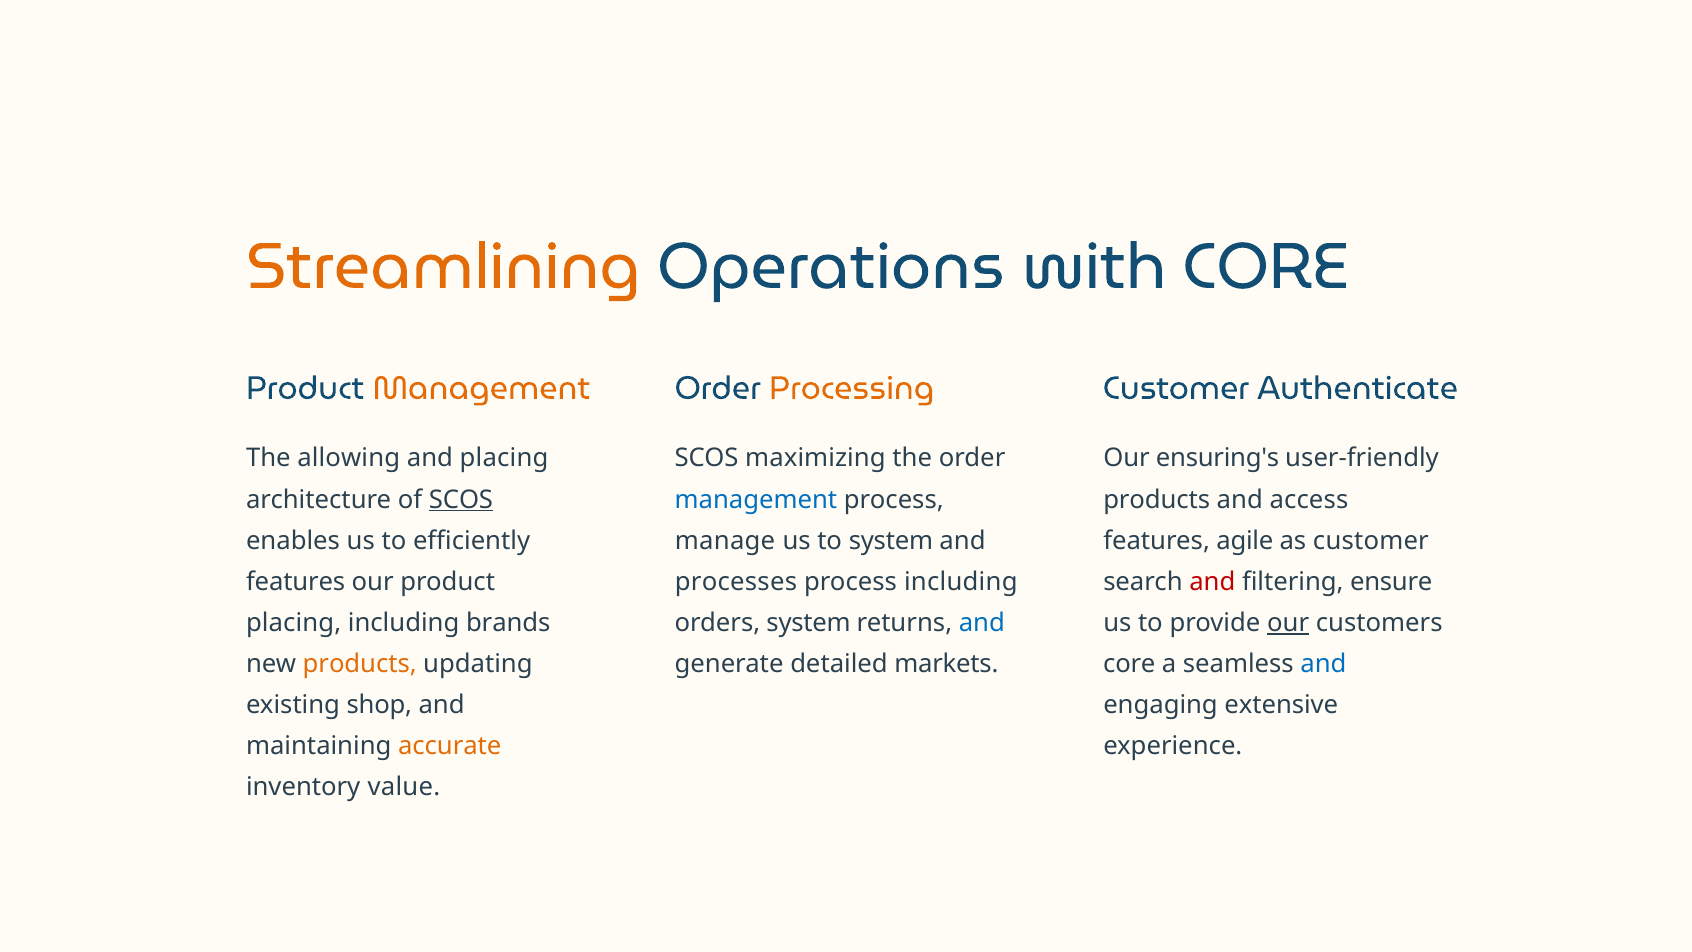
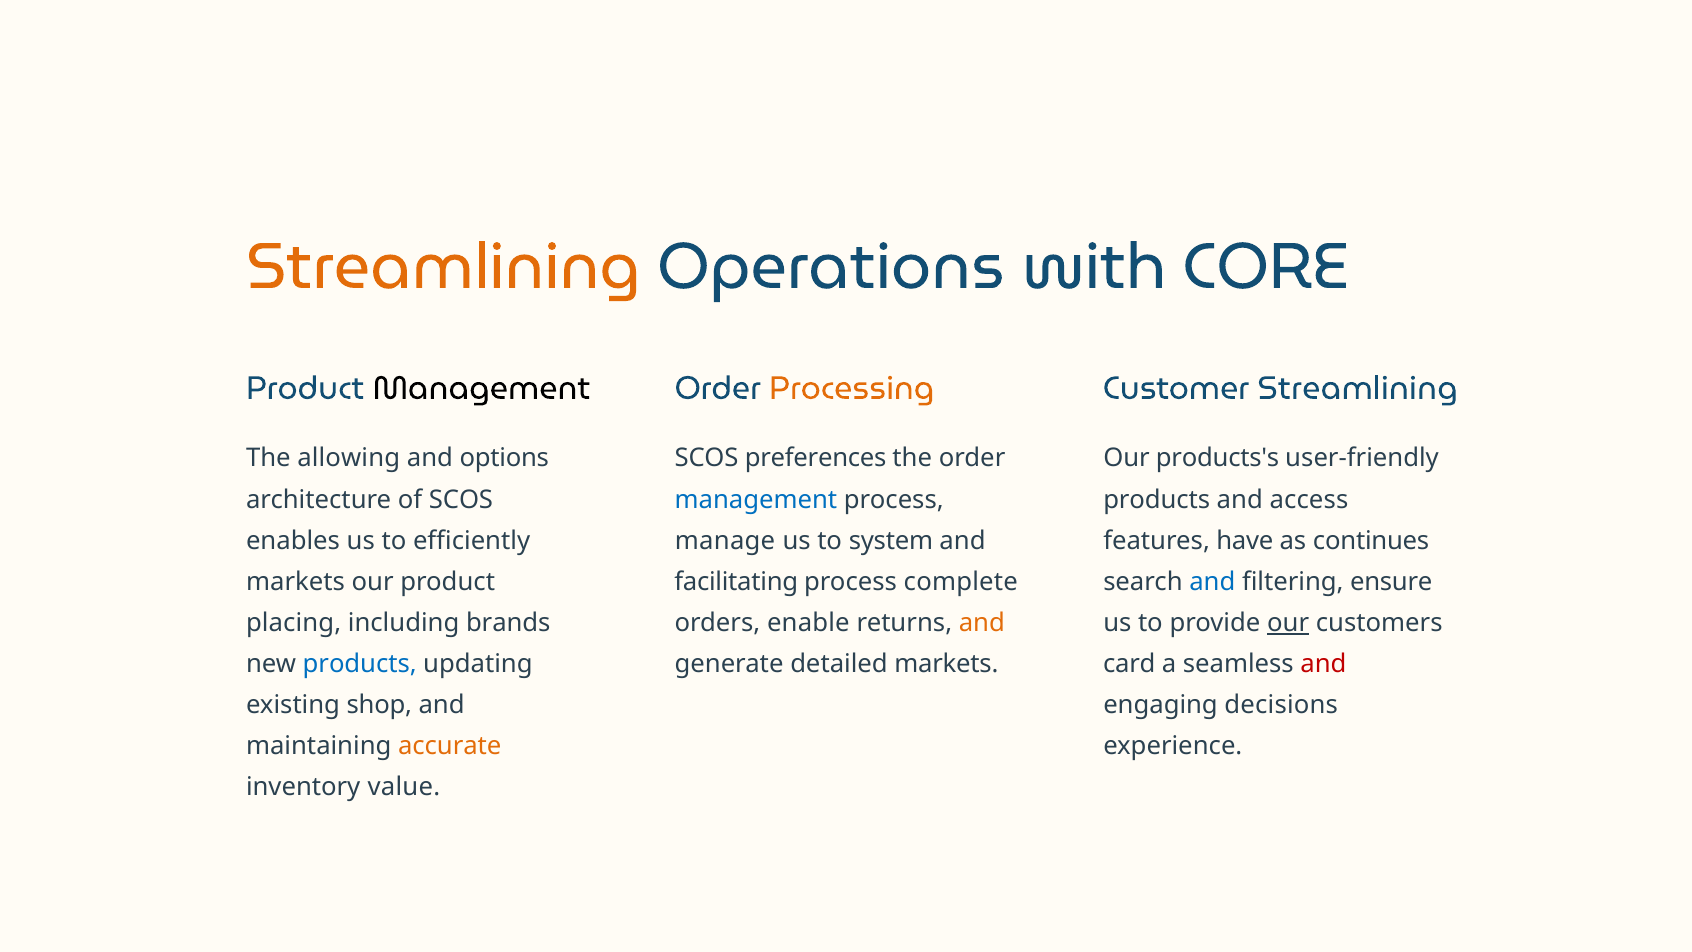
Management at (482, 388) colour: orange -> black
Customer Authenticate: Authenticate -> Streamlining
maximizing: maximizing -> preferences
and placing: placing -> options
ensuring's: ensuring's -> products's
SCOS at (461, 499) underline: present -> none
agile: agile -> have
as customer: customer -> continues
features at (296, 582): features -> markets
processes: processes -> facilitating
process including: including -> complete
and at (1212, 582) colour: red -> blue
orders system: system -> enable
and at (982, 623) colour: blue -> orange
products at (360, 664) colour: orange -> blue
core at (1129, 664): core -> card
and at (1324, 664) colour: blue -> red
extensive: extensive -> decisions
